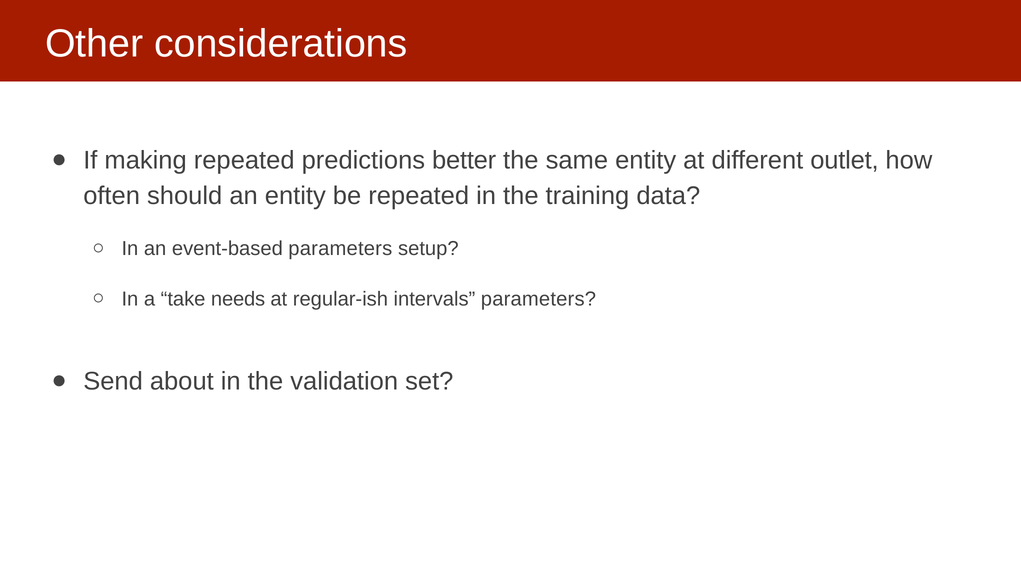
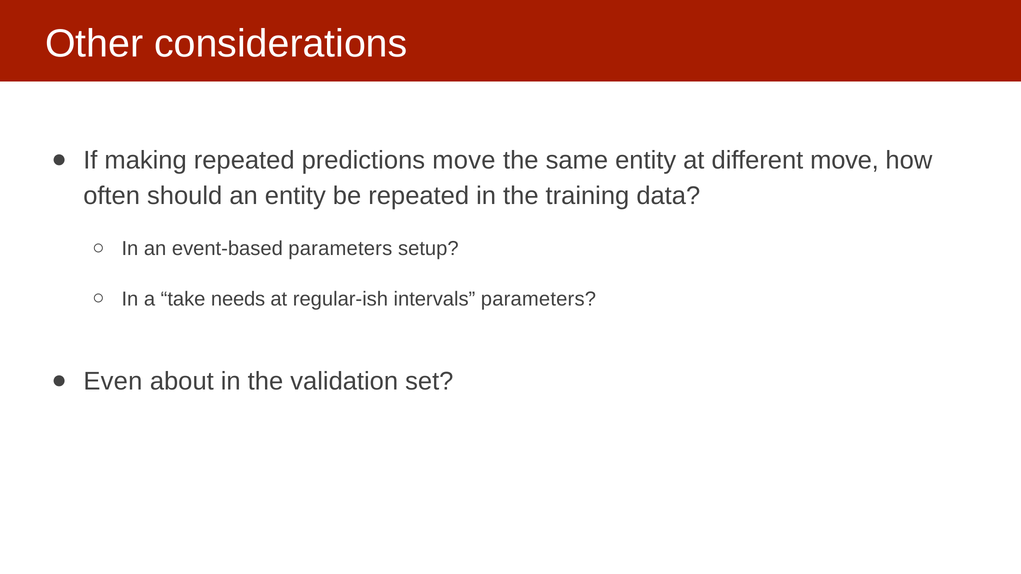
predictions better: better -> move
different outlet: outlet -> move
Send: Send -> Even
